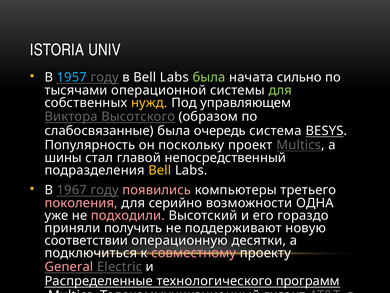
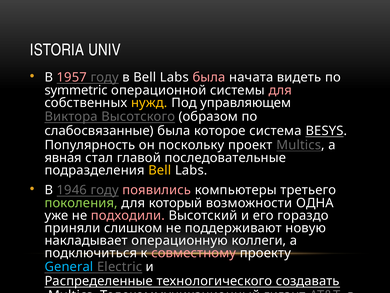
1957 colour: light blue -> pink
была at (209, 77) colour: light green -> pink
сильно: сильно -> видеть
тысячами: тысячами -> symmetric
для at (280, 90) colour: light green -> pink
очередь: очередь -> которое
шины: шины -> явная
непосредственный: непосредственный -> последовательные
1967: 1967 -> 1946
поколения colour: pink -> light green
серийно: серийно -> который
получить: получить -> слишком
соответствии: соответствии -> накладывает
десятки: десятки -> коллеги
General colour: pink -> light blue
программ: программ -> создавать
